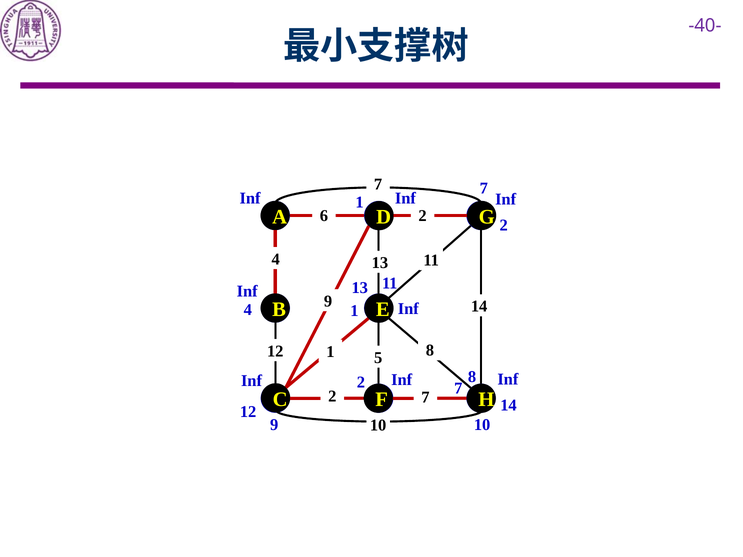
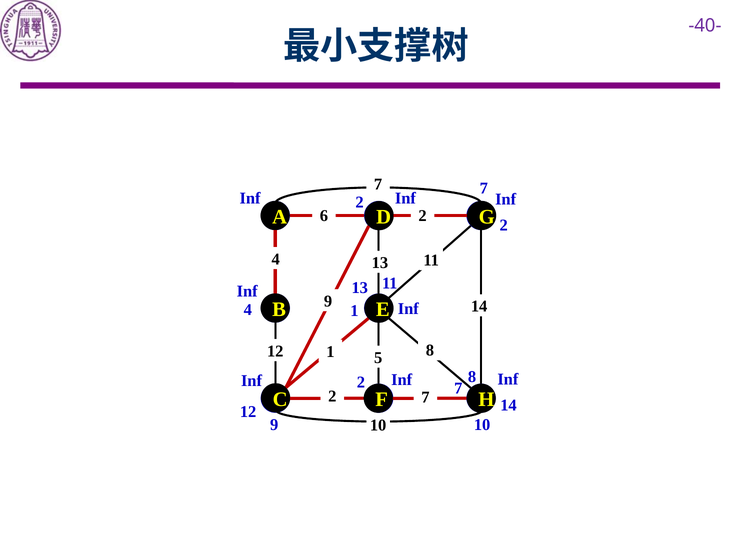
Inf 1: 1 -> 2
